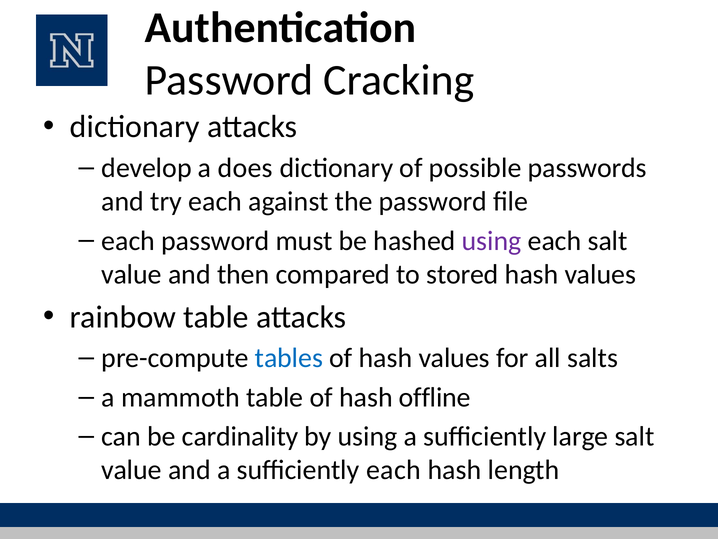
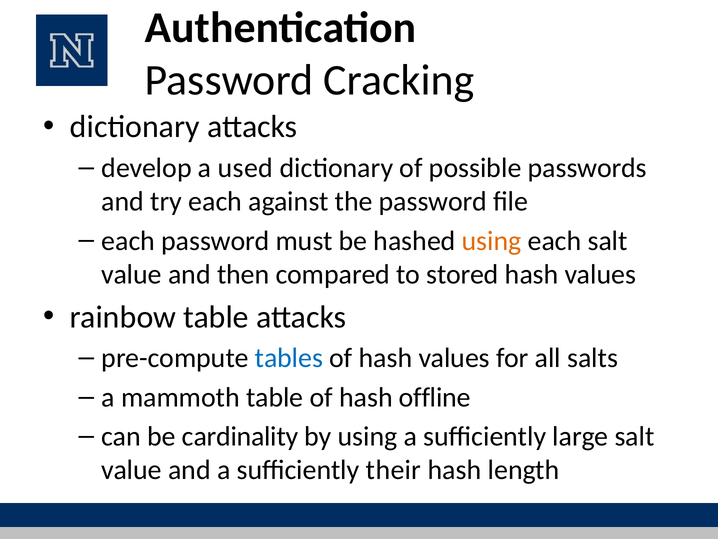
does: does -> used
using at (492, 241) colour: purple -> orange
sufficiently each: each -> their
